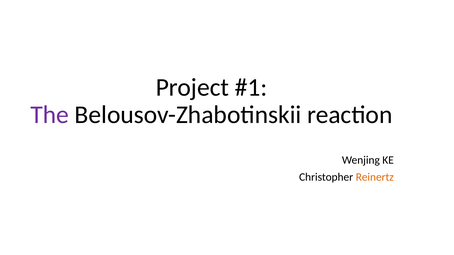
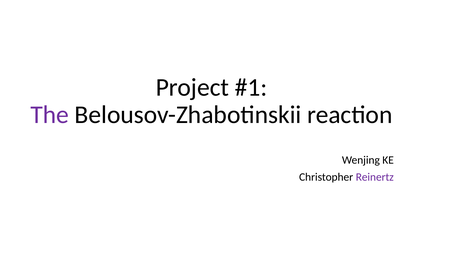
Reinertz colour: orange -> purple
